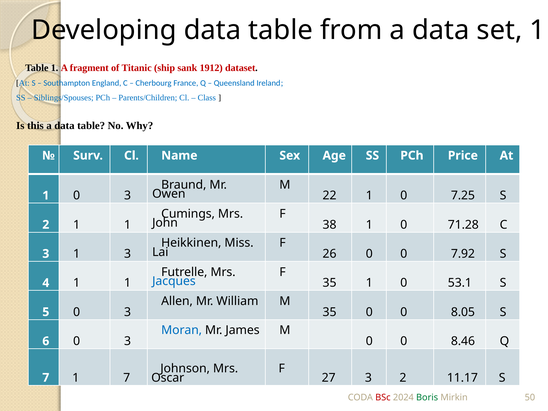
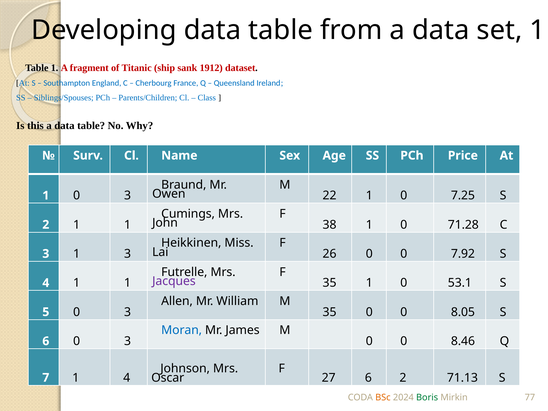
Jacques colour: blue -> purple
27 3: 3 -> 6
11.17: 11.17 -> 71.13
1 7: 7 -> 4
BSc colour: red -> orange
50: 50 -> 77
